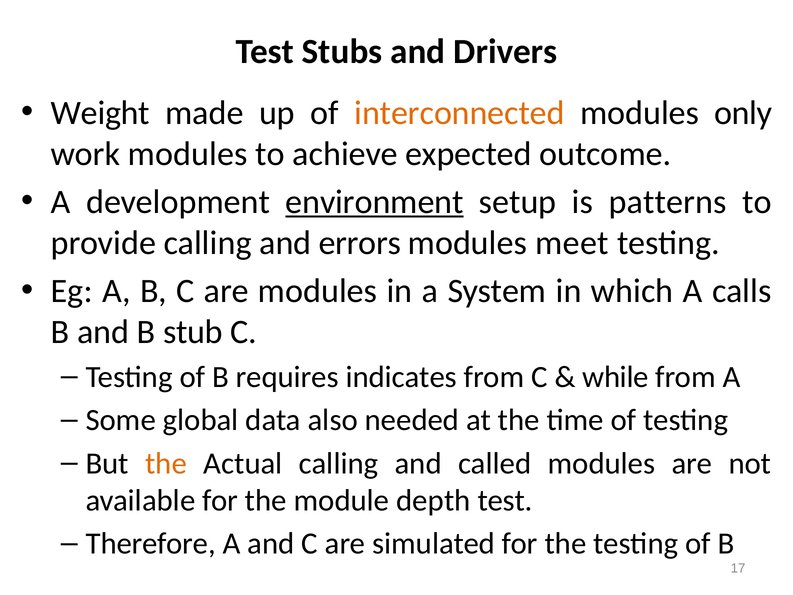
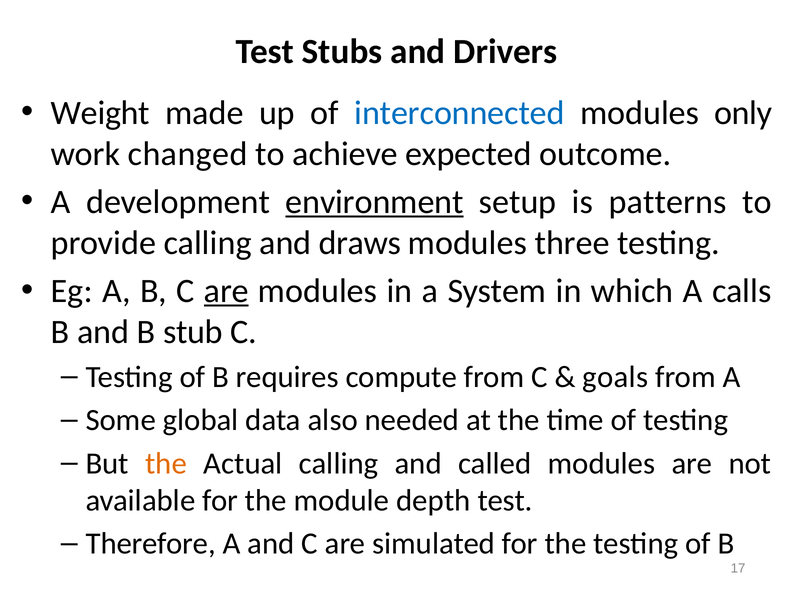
interconnected colour: orange -> blue
work modules: modules -> changed
errors: errors -> draws
meet: meet -> three
are at (226, 291) underline: none -> present
indicates: indicates -> compute
while: while -> goals
